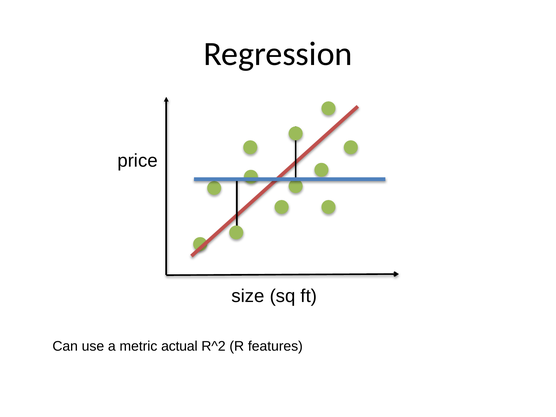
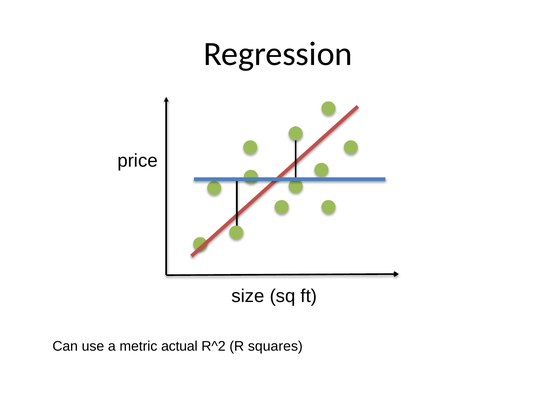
features: features -> squares
